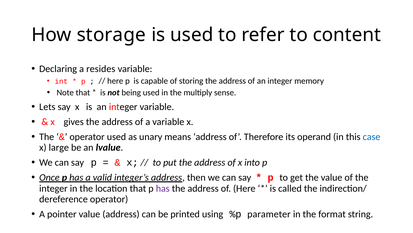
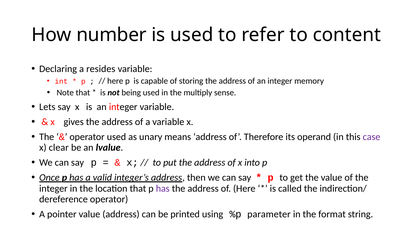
storage: storage -> number
case colour: blue -> purple
large: large -> clear
